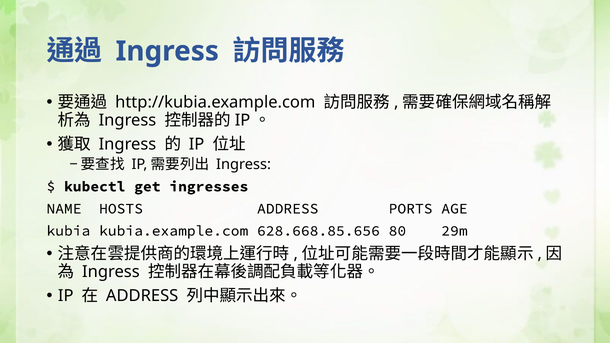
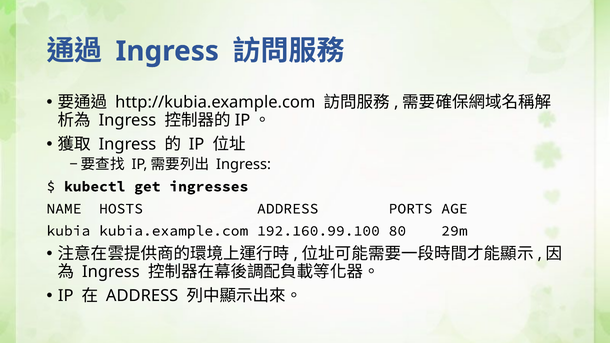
628.668.85.656: 628.668.85.656 -> 192.160.99.100
